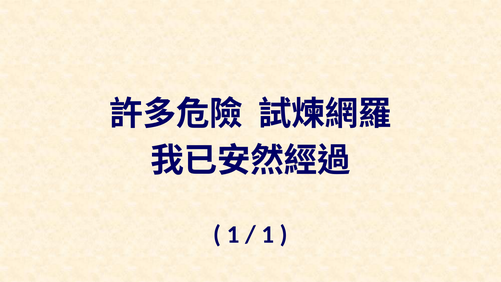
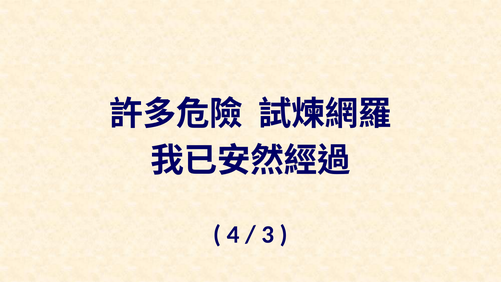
1 at (233, 234): 1 -> 4
1 at (268, 234): 1 -> 3
